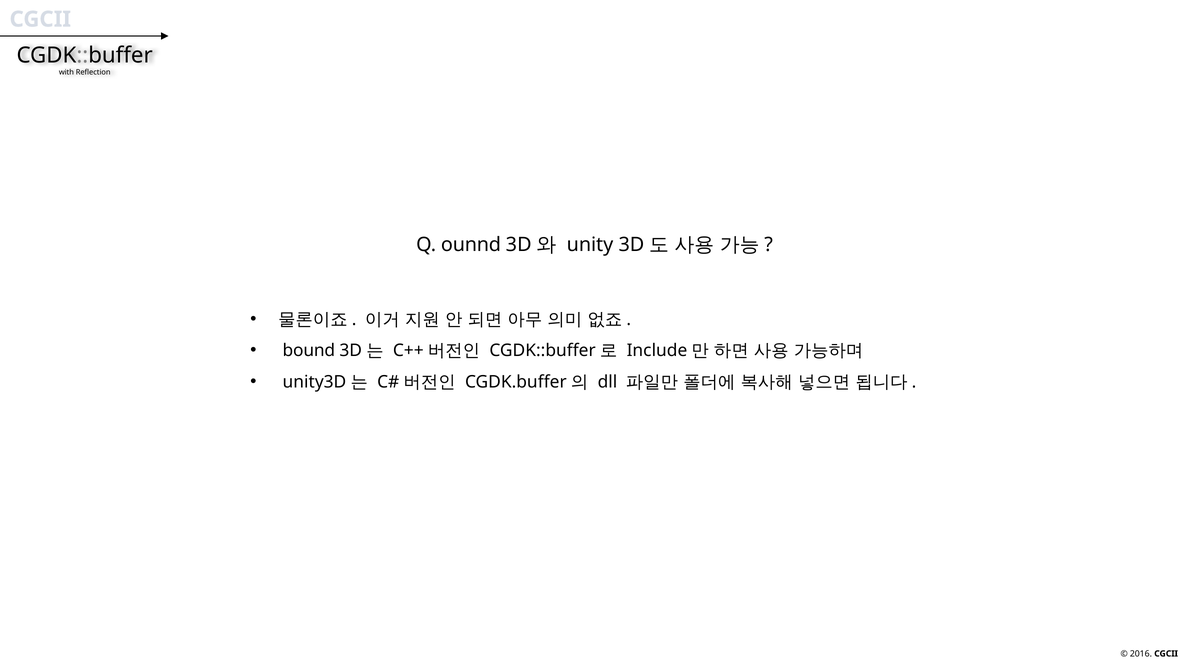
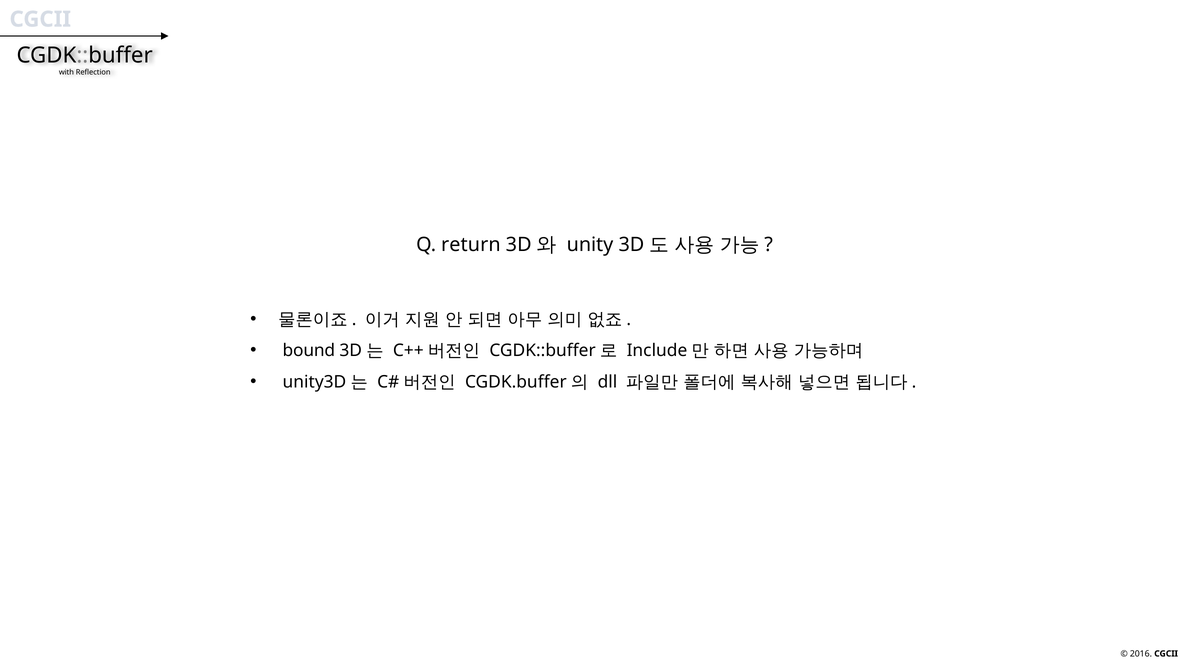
ounnd: ounnd -> return
